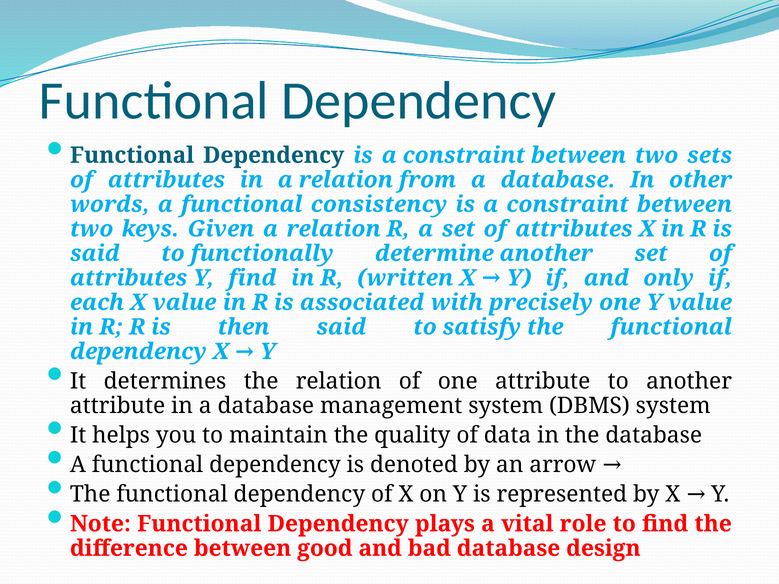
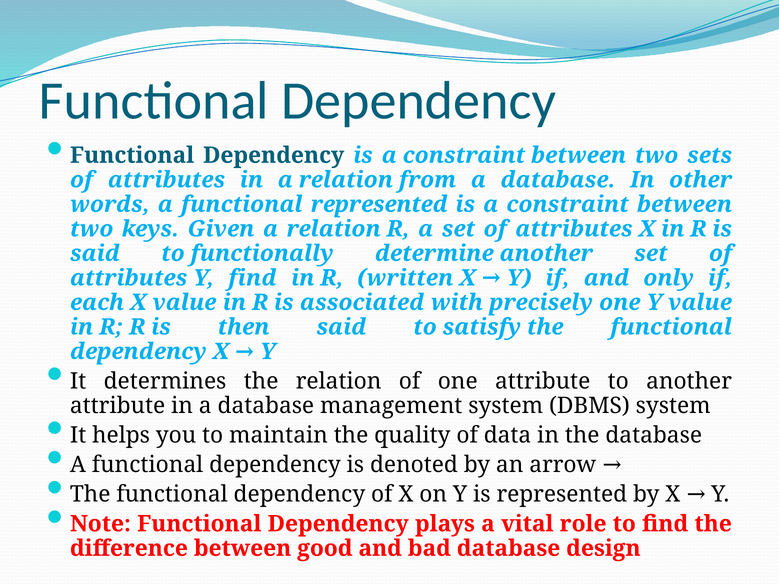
functional consistency: consistency -> represented
